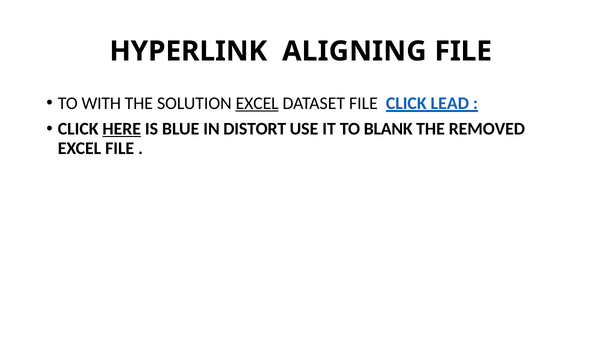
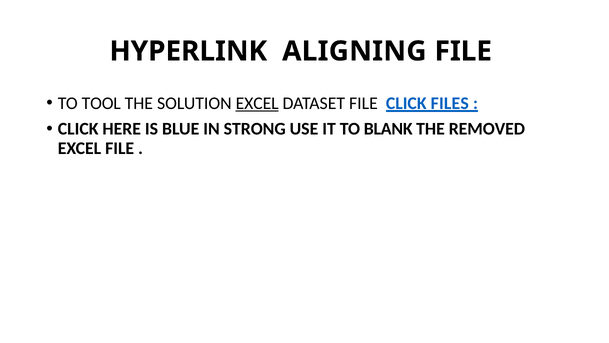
WITH: WITH -> TOOL
LEAD: LEAD -> FILES
HERE underline: present -> none
DISTORT: DISTORT -> STRONG
